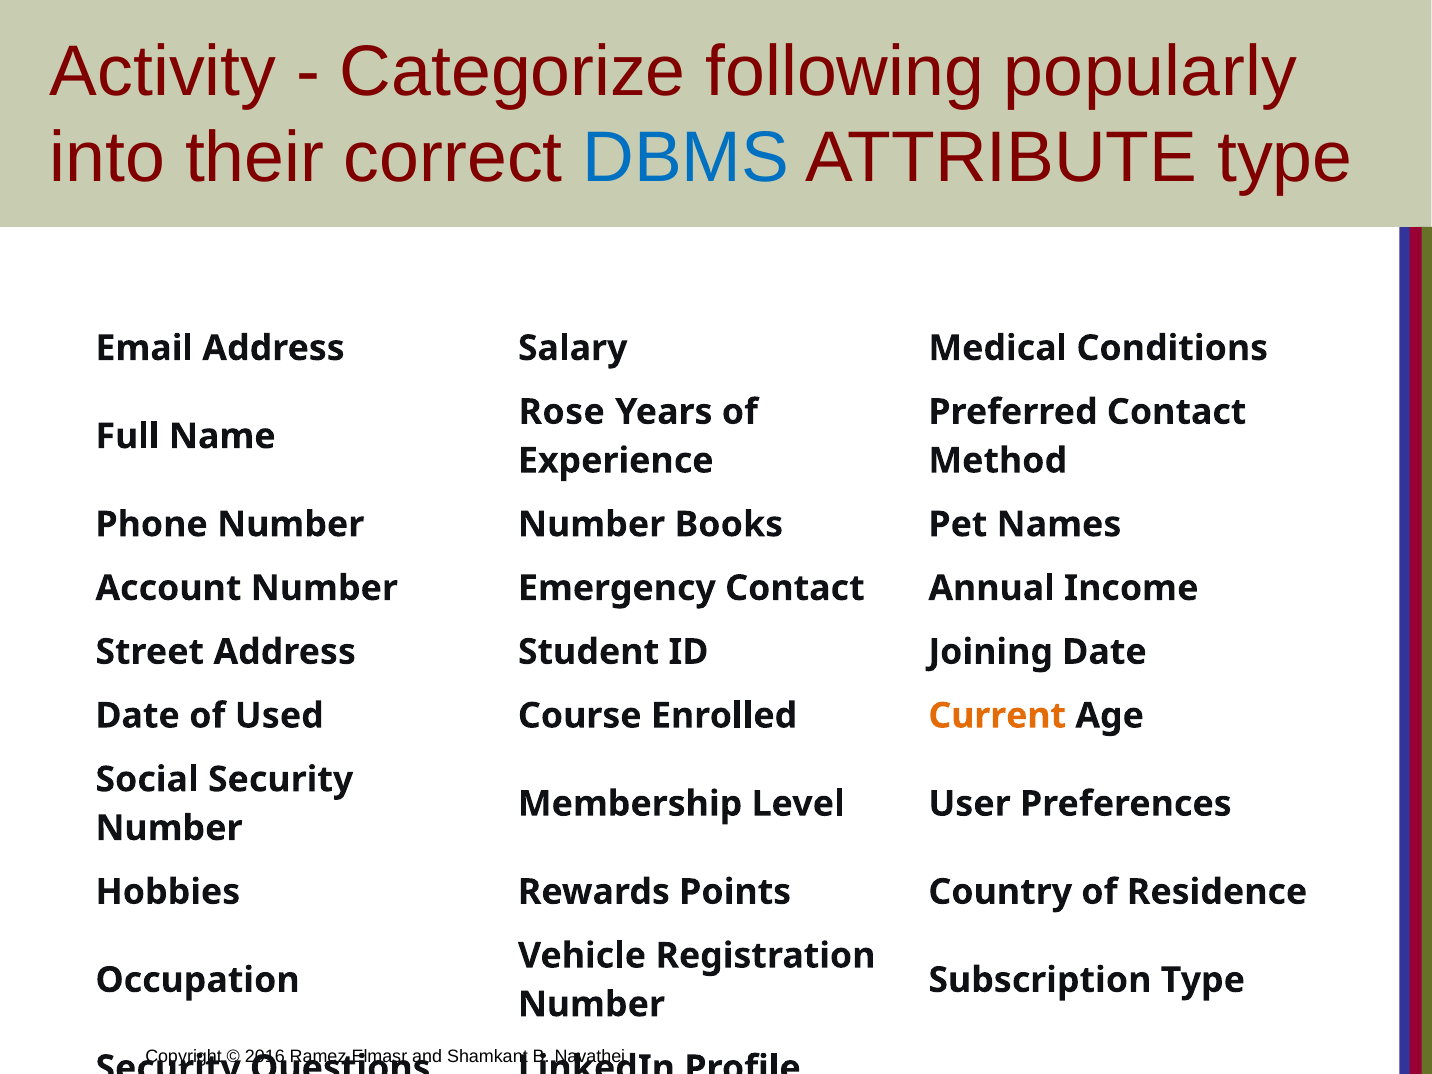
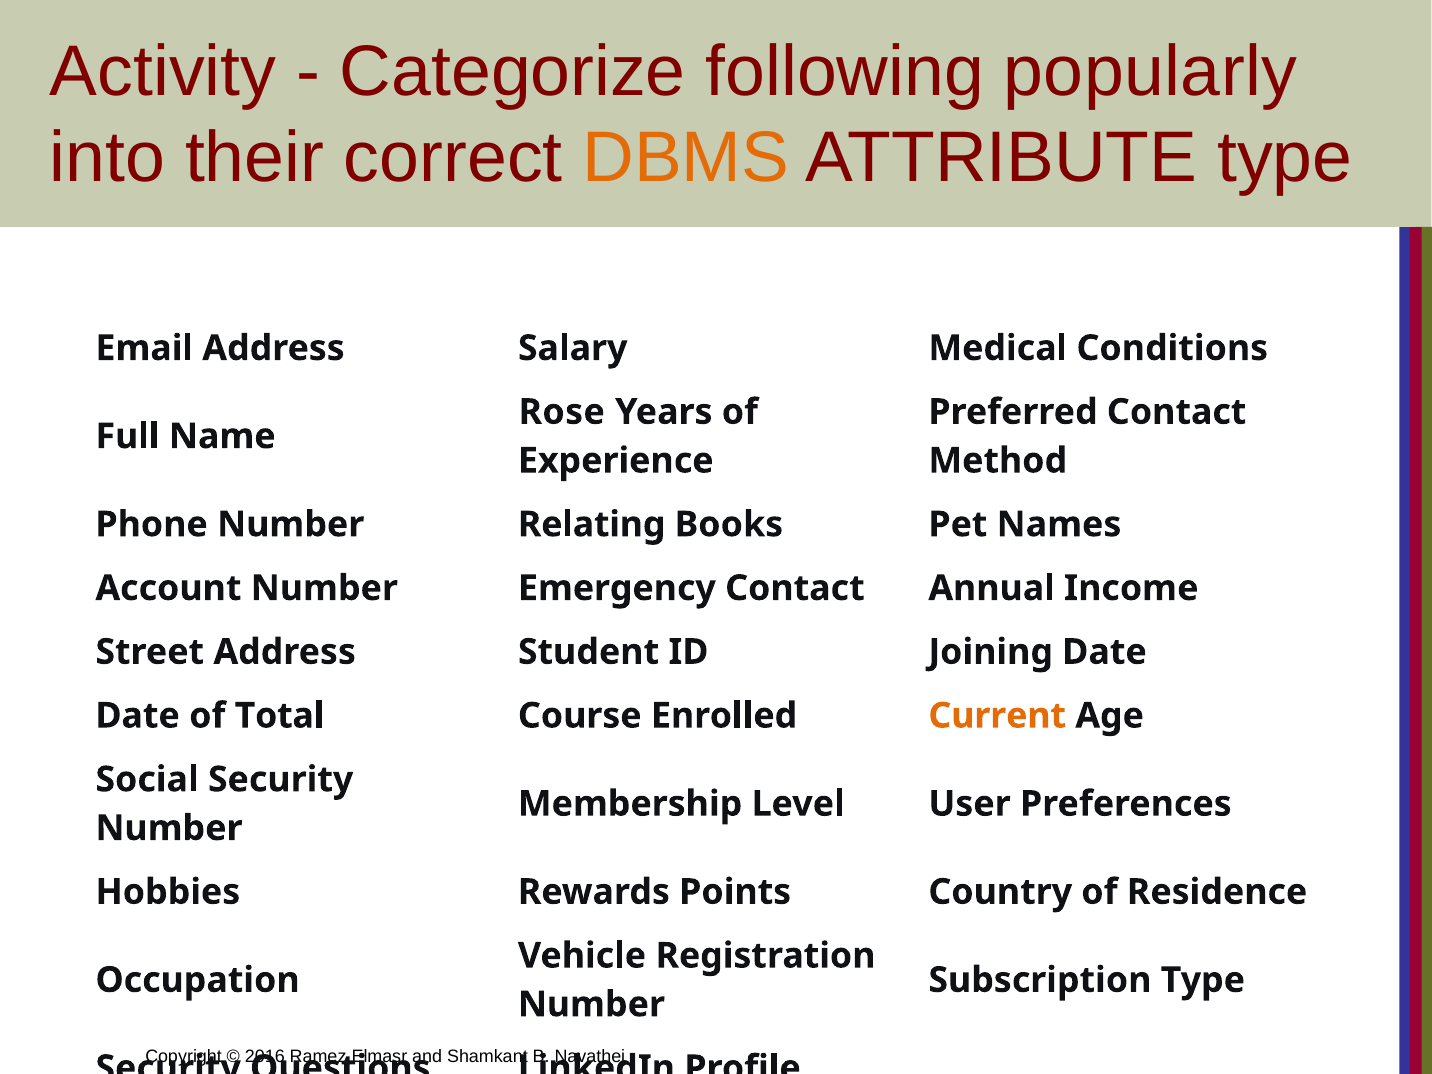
DBMS colour: blue -> orange
Number Number: Number -> Relating
Used: Used -> Total
